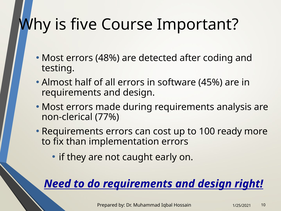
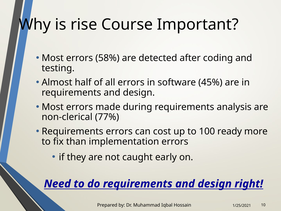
five: five -> rise
48%: 48% -> 58%
